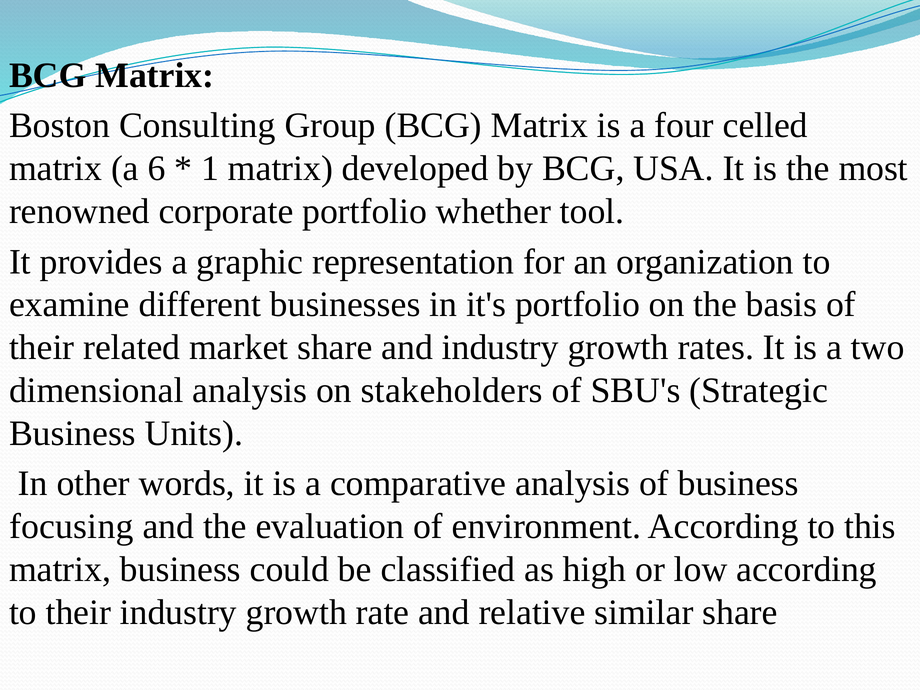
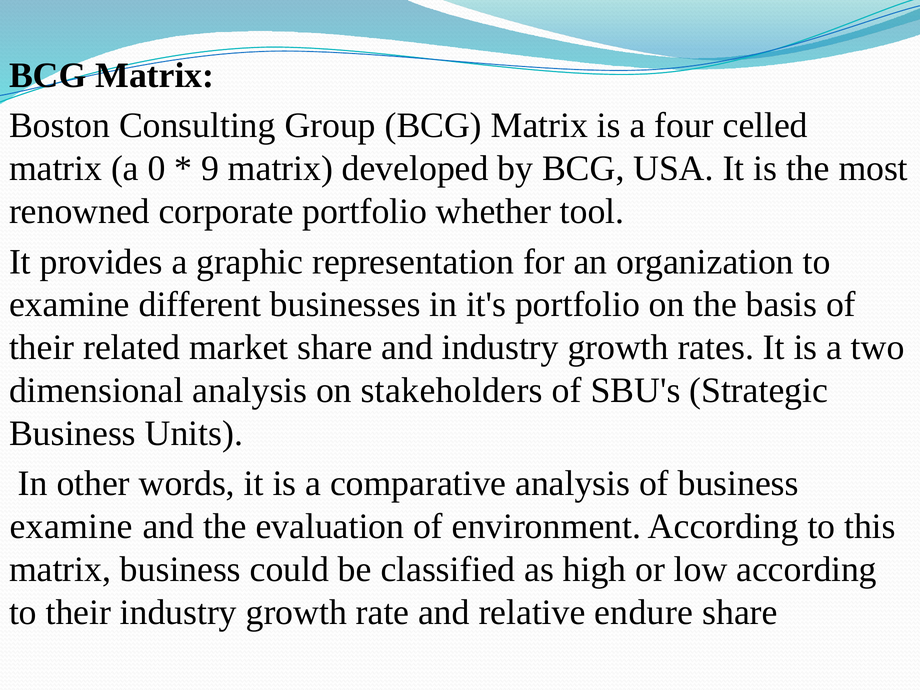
6: 6 -> 0
1: 1 -> 9
focusing at (71, 527): focusing -> examine
similar: similar -> endure
